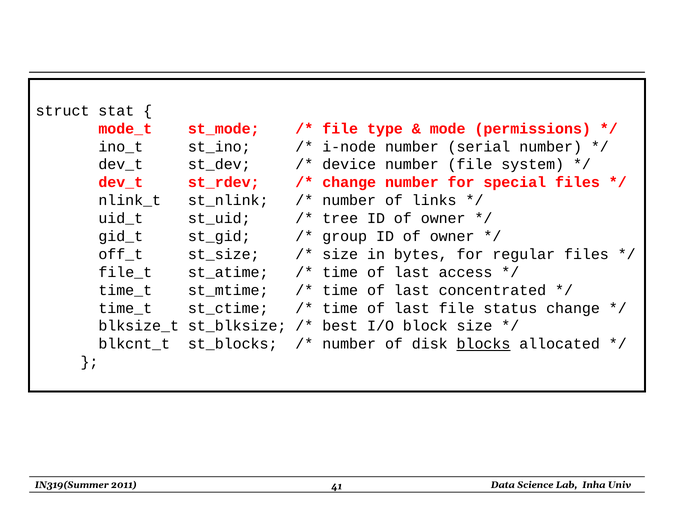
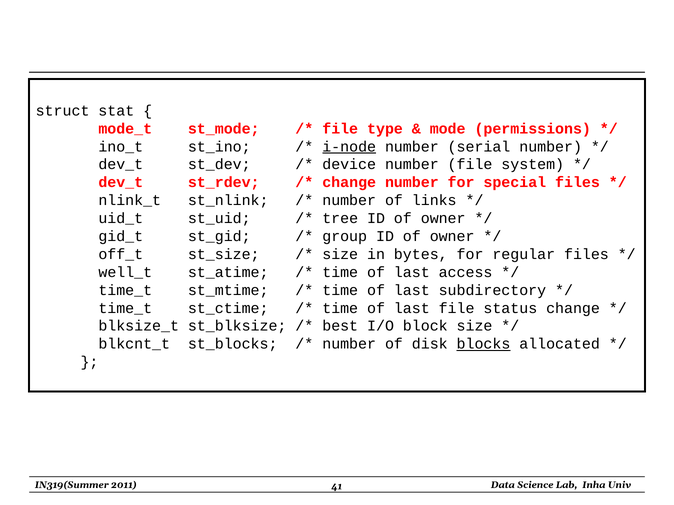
i-node underline: none -> present
file_t: file_t -> well_t
concentrated: concentrated -> subdirectory
